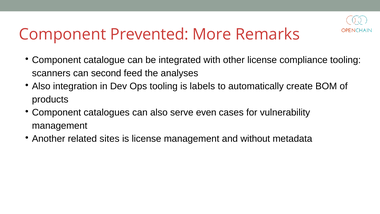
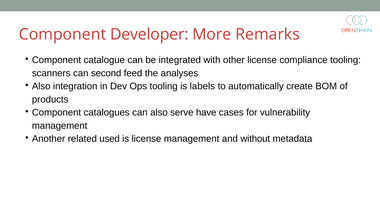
Prevented: Prevented -> Developer
even: even -> have
sites: sites -> used
